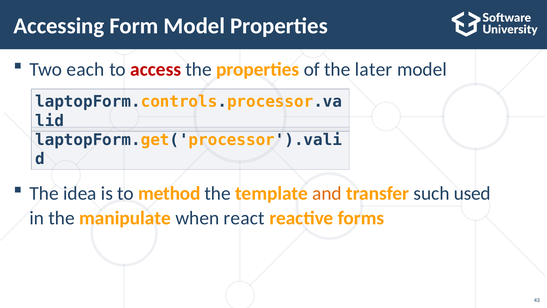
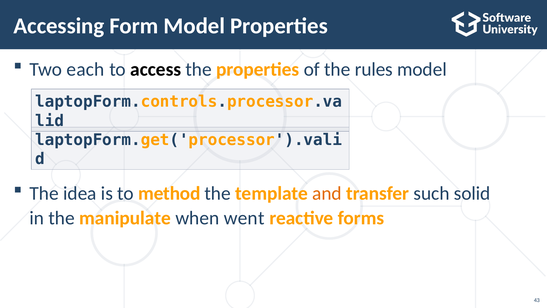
access colour: red -> black
later: later -> rules
used: used -> solid
react: react -> went
